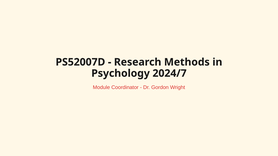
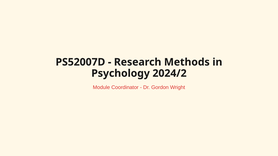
2024/7: 2024/7 -> 2024/2
